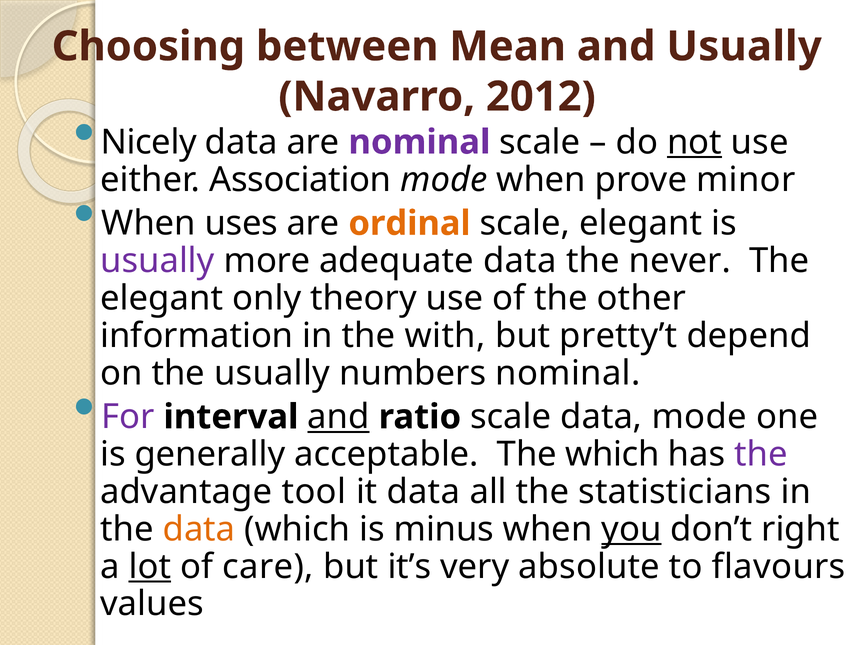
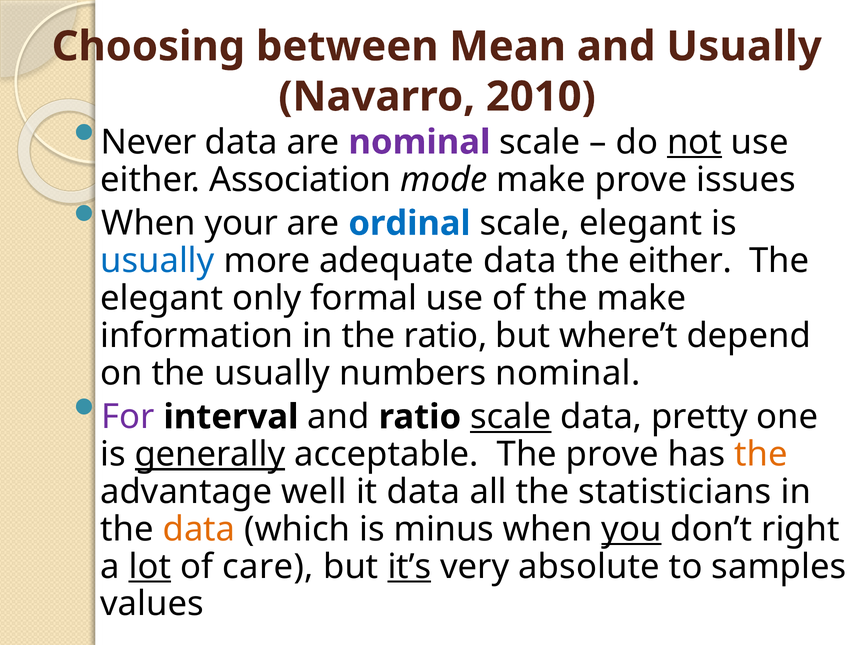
2012: 2012 -> 2010
Nicely: Nicely -> Never
mode when: when -> make
minor: minor -> issues
uses: uses -> your
ordinal colour: orange -> blue
usually at (157, 261) colour: purple -> blue
the never: never -> either
theory: theory -> formal
the other: other -> make
the with: with -> ratio
pretty’t: pretty’t -> where’t
and at (338, 417) underline: present -> none
scale at (511, 417) underline: none -> present
data mode: mode -> pretty
generally underline: none -> present
The which: which -> prove
the at (761, 454) colour: purple -> orange
tool: tool -> well
it’s underline: none -> present
flavours: flavours -> samples
